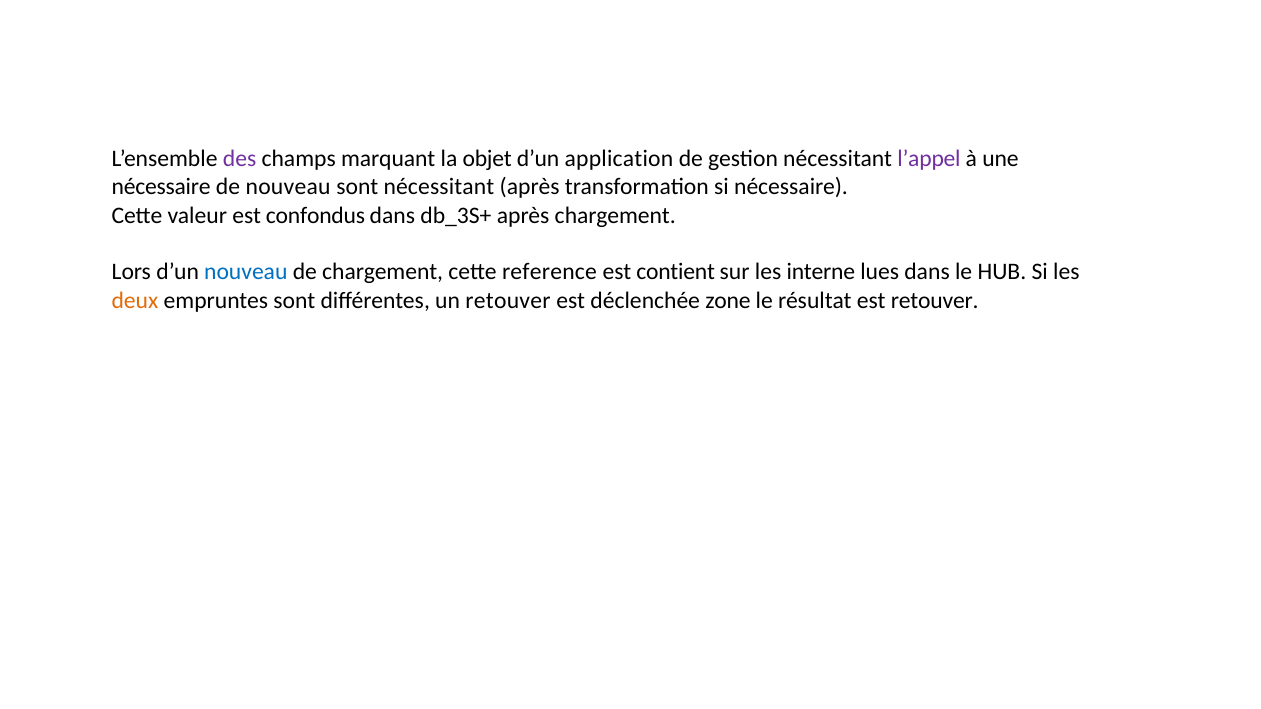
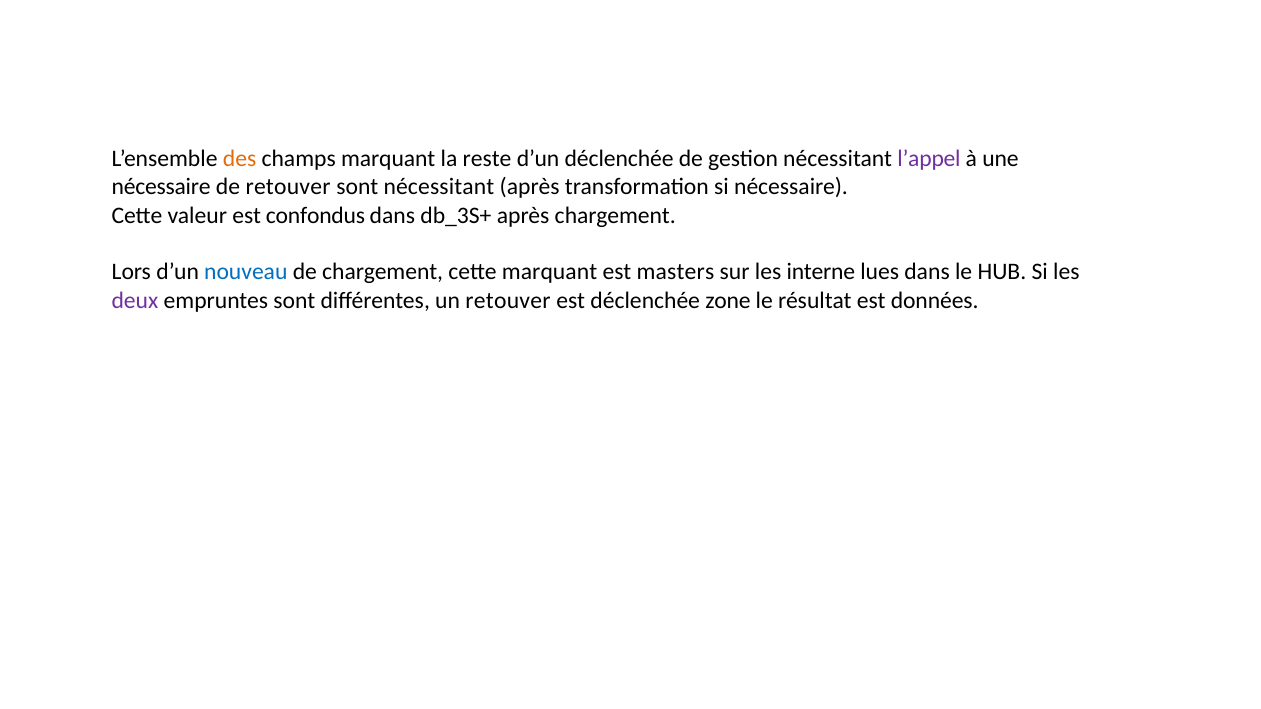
des colour: purple -> orange
objet: objet -> reste
d’un application: application -> déclenchée
de nouveau: nouveau -> retouver
cette reference: reference -> marquant
contient: contient -> masters
deux colour: orange -> purple
est retouver: retouver -> données
